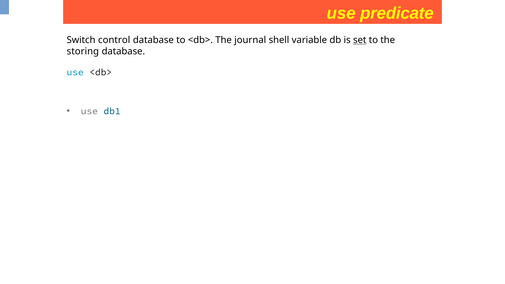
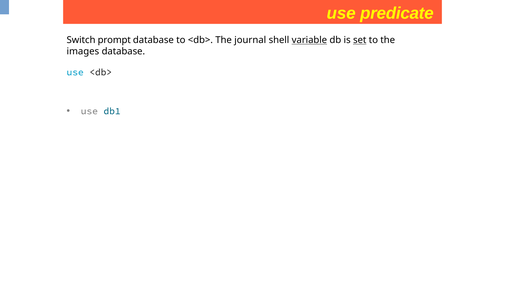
control: control -> prompt
variable underline: none -> present
storing: storing -> images
